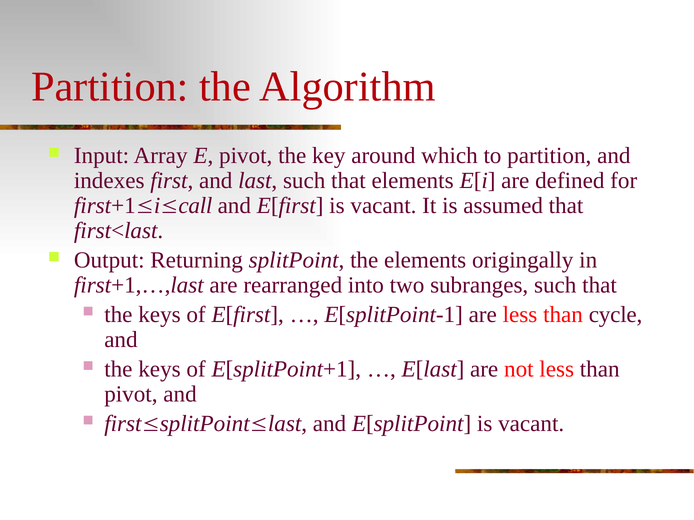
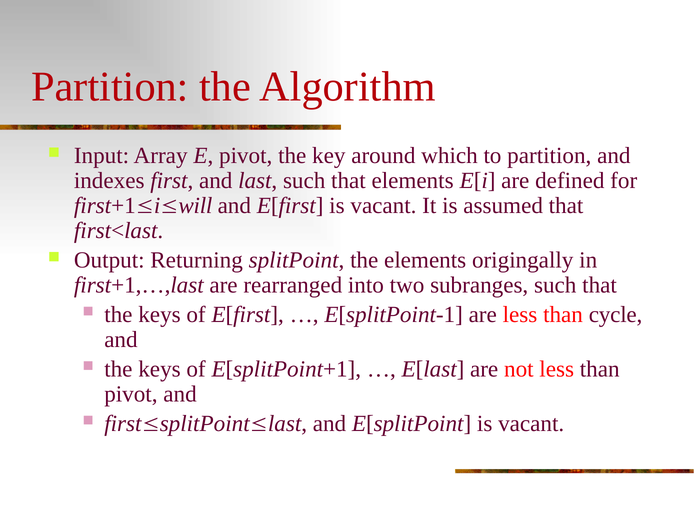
call: call -> will
